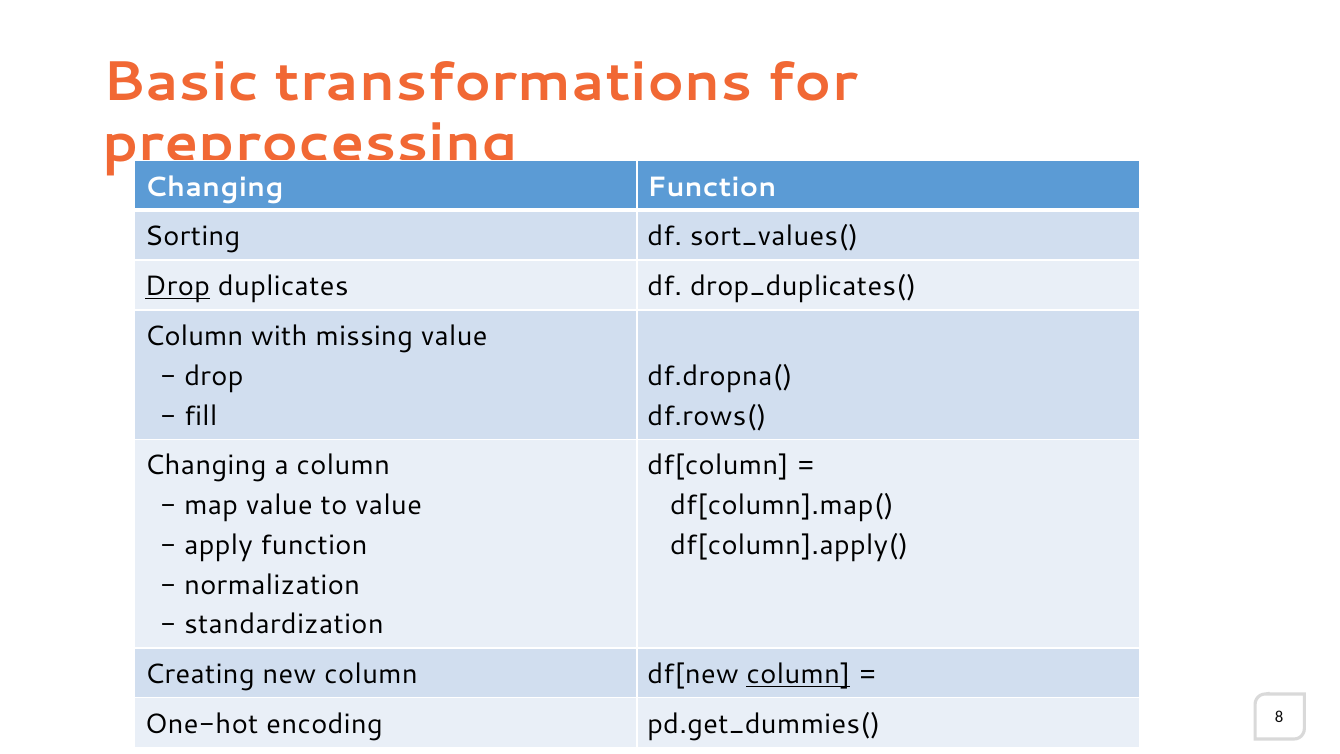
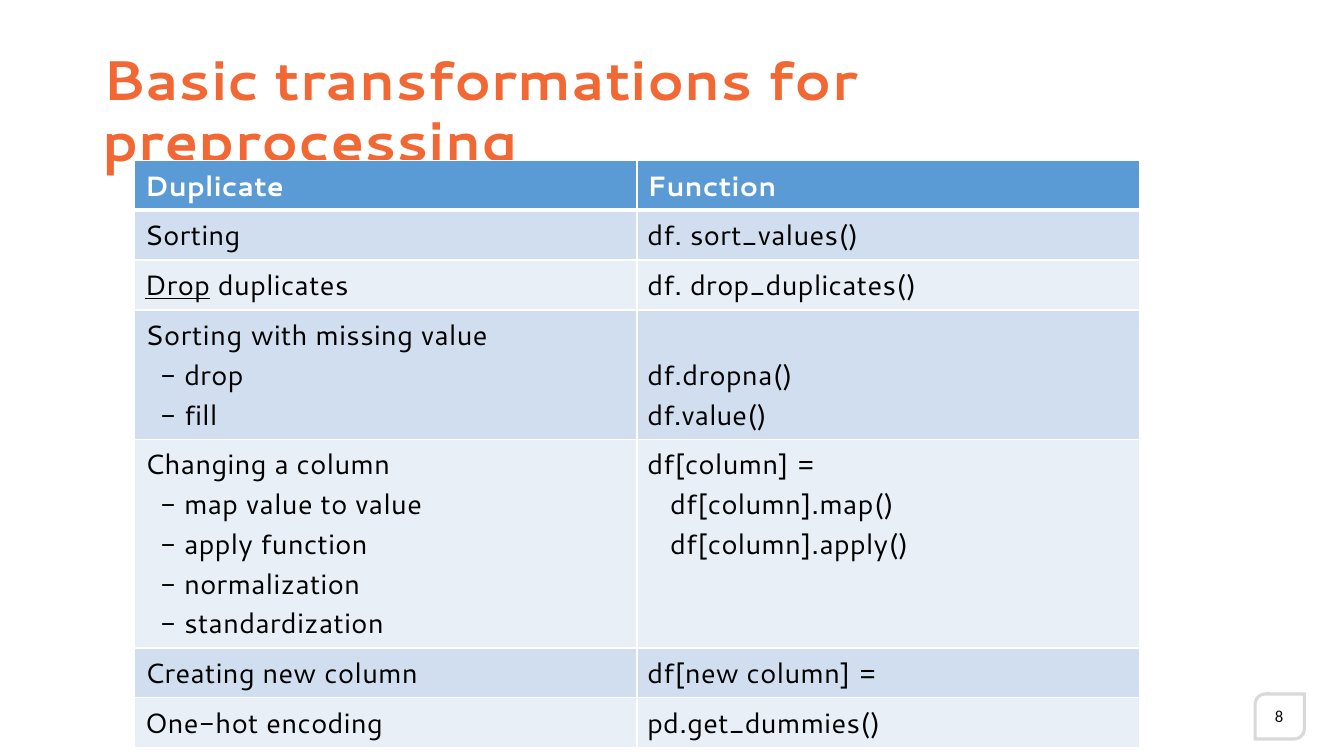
Changing at (214, 187): Changing -> Duplicate
Column at (194, 336): Column -> Sorting
df.rows(: df.rows( -> df.value(
column at (798, 674) underline: present -> none
